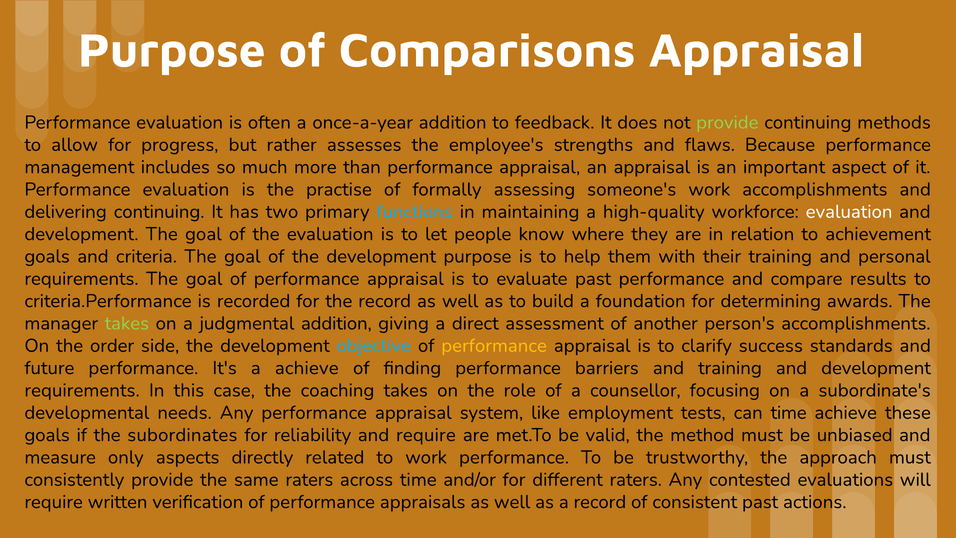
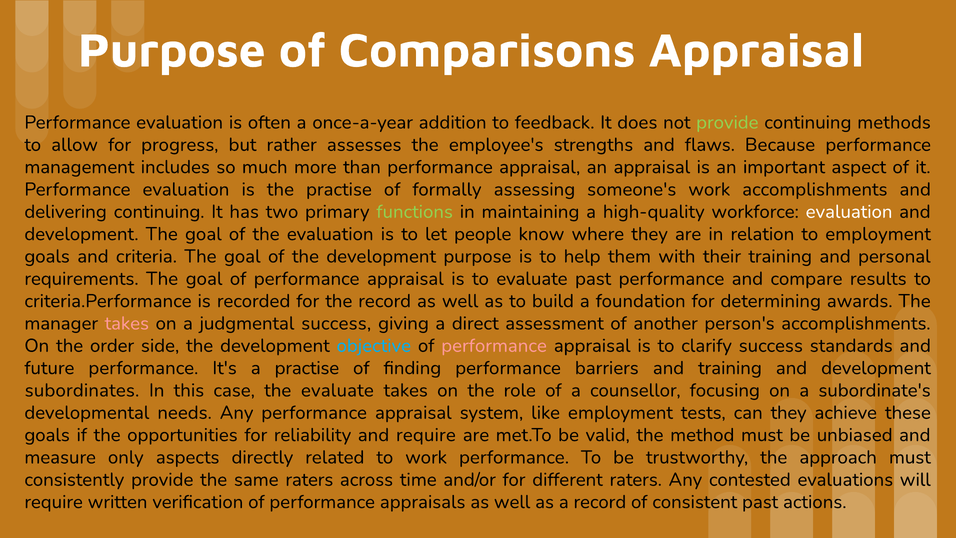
functions colour: light blue -> light green
to achievement: achievement -> employment
takes at (127, 323) colour: light green -> pink
judgmental addition: addition -> success
performance at (494, 346) colour: yellow -> pink
a achieve: achieve -> practise
requirements at (82, 390): requirements -> subordinates
the coaching: coaching -> evaluate
can time: time -> they
subordinates: subordinates -> opportunities
